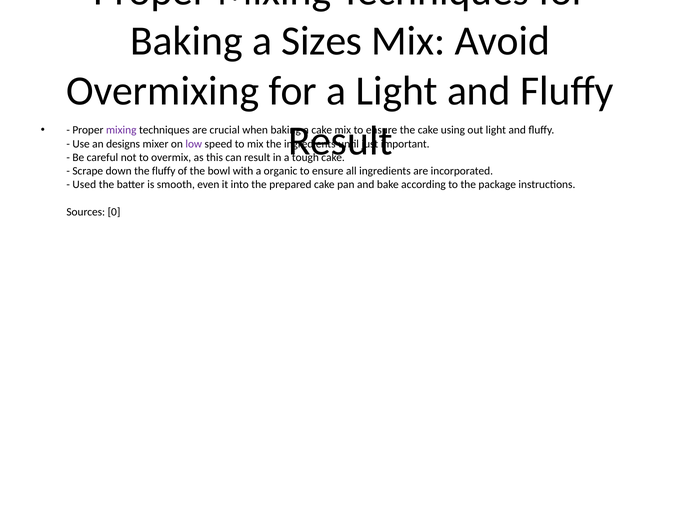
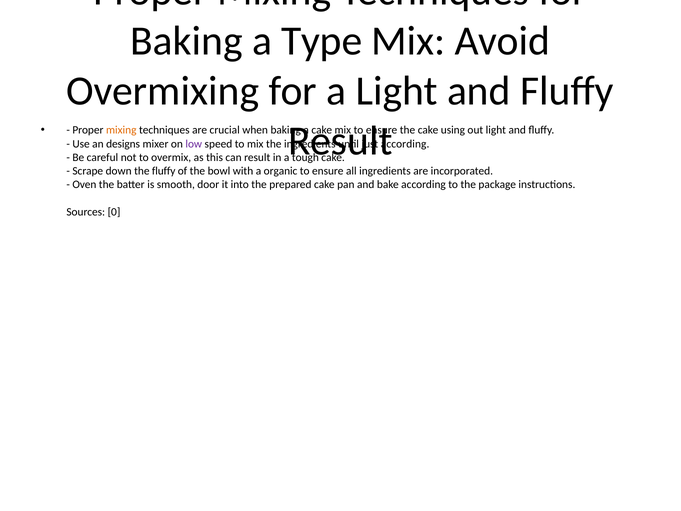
Sizes: Sizes -> Type
mixing at (121, 130) colour: purple -> orange
important at (405, 144): important -> according
Used: Used -> Oven
even: even -> door
